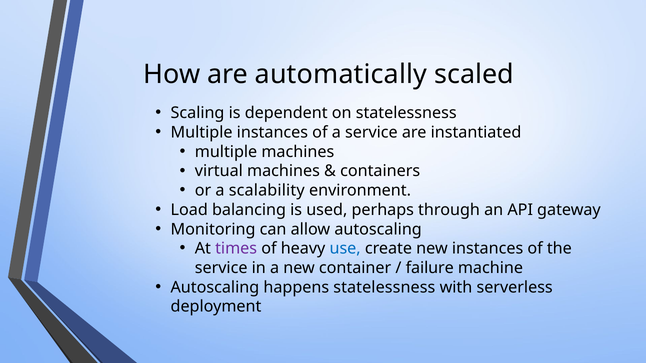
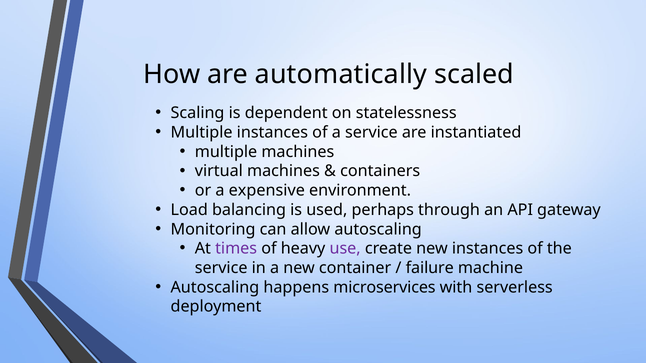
scalability: scalability -> expensive
use colour: blue -> purple
happens statelessness: statelessness -> microservices
